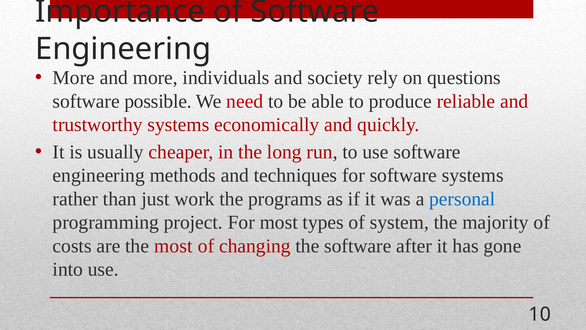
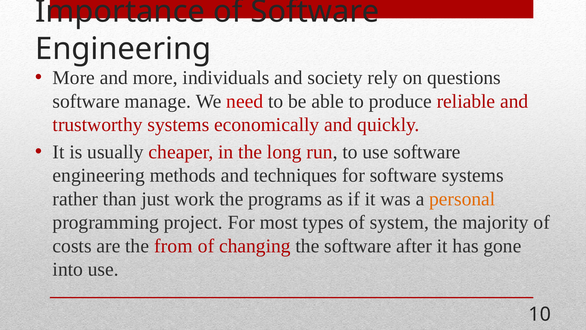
possible: possible -> manage
personal colour: blue -> orange
the most: most -> from
